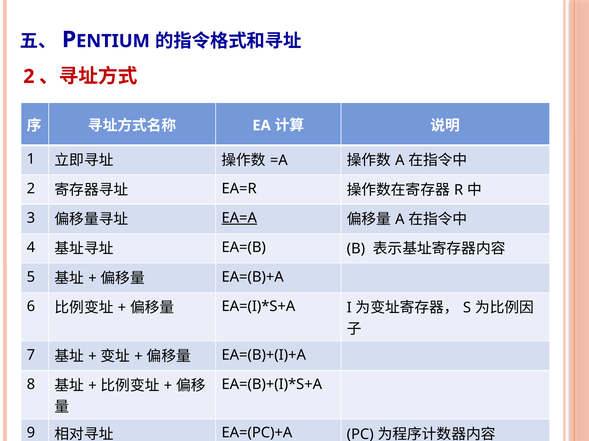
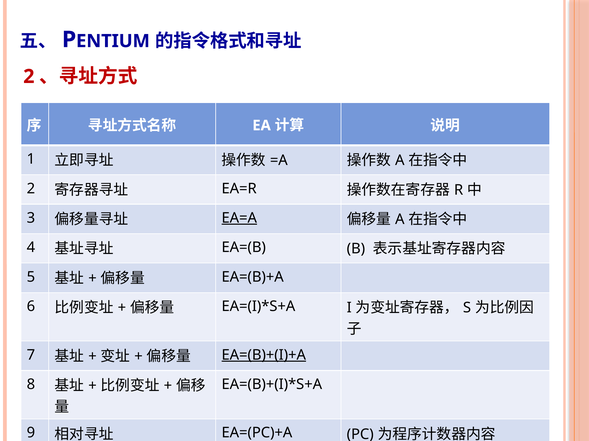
EA=(B)+(I)+A underline: none -> present
